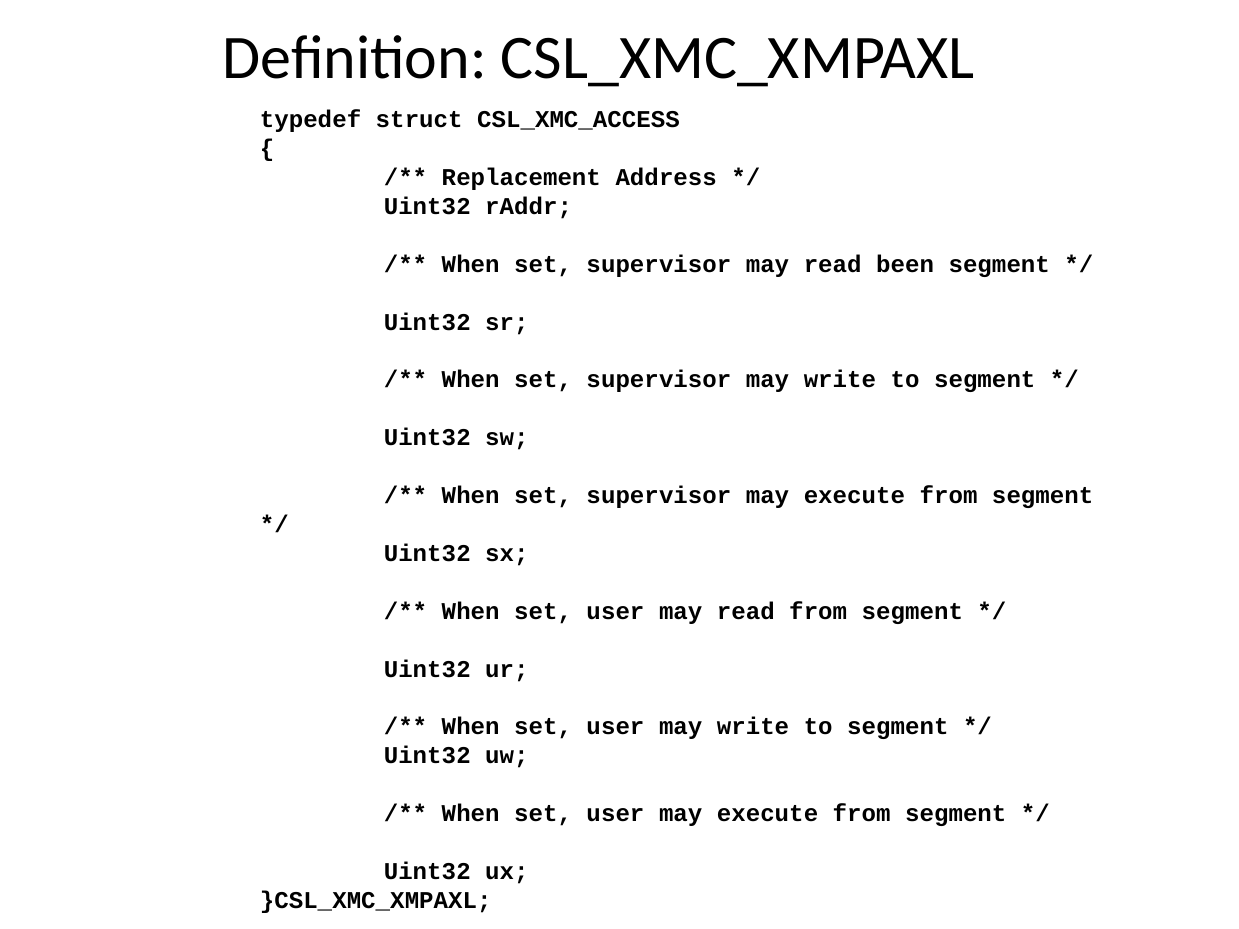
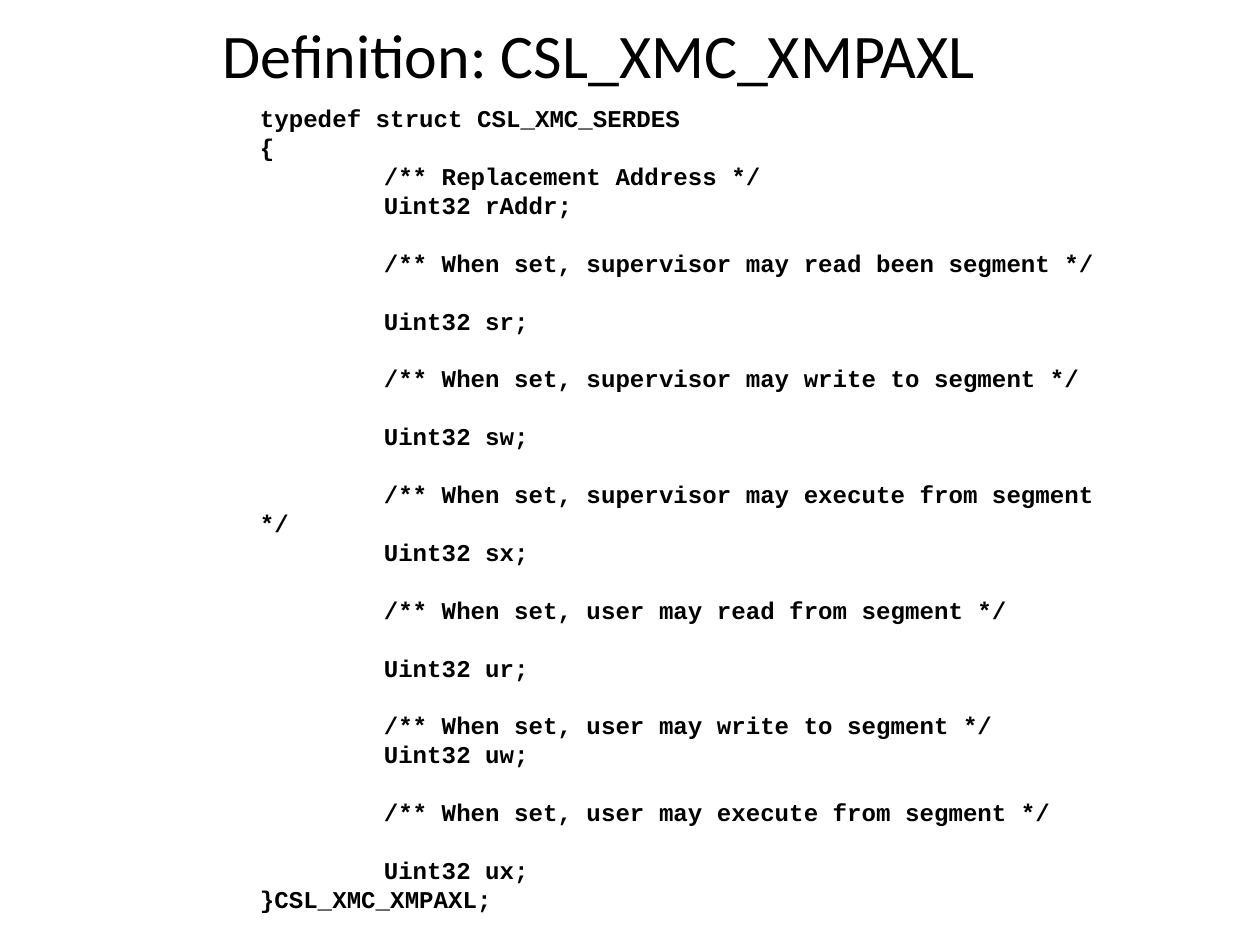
CSL_XMC_ACCESS: CSL_XMC_ACCESS -> CSL_XMC_SERDES
